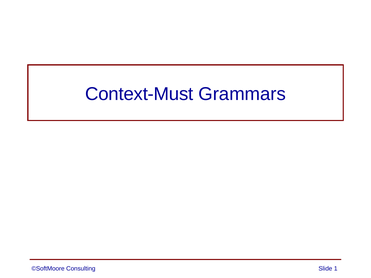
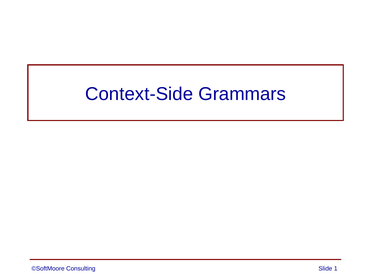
Context-Must: Context-Must -> Context-Side
